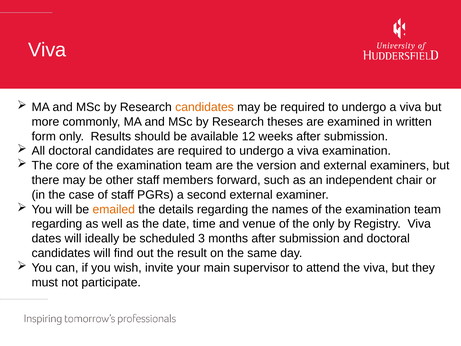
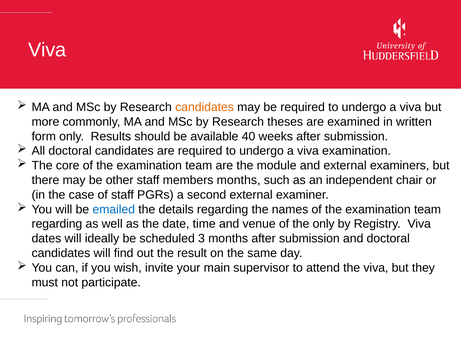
12: 12 -> 40
version: version -> module
members forward: forward -> months
emailed colour: orange -> blue
